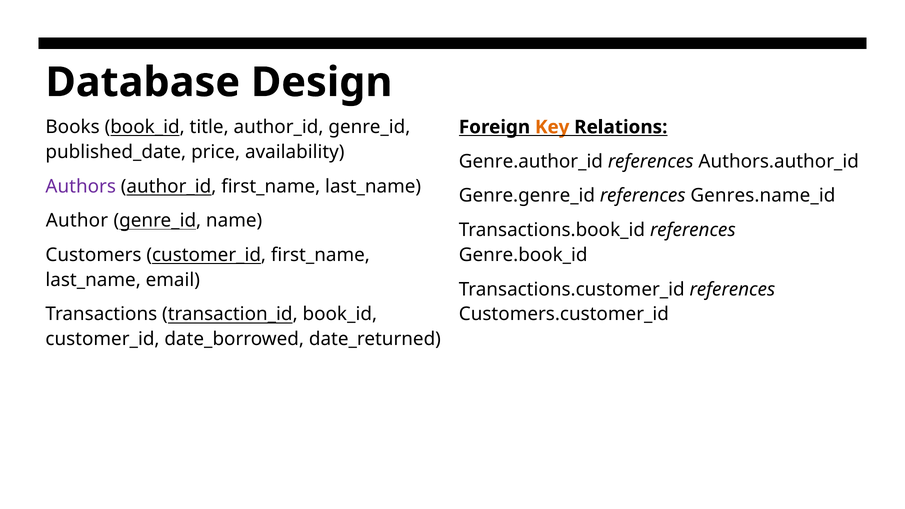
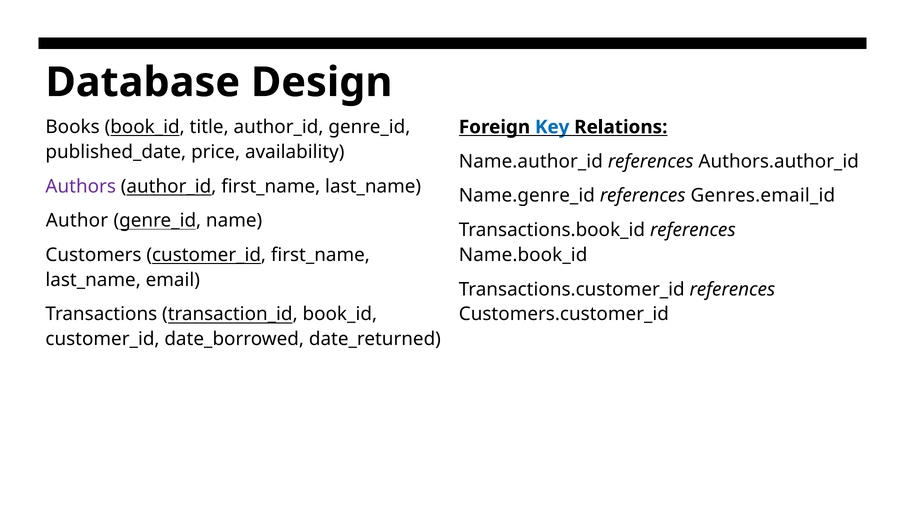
Key colour: orange -> blue
Genre.author_id: Genre.author_id -> Name.author_id
Genre.genre_id: Genre.genre_id -> Name.genre_id
Genres.name_id: Genres.name_id -> Genres.email_id
Genre.book_id: Genre.book_id -> Name.book_id
